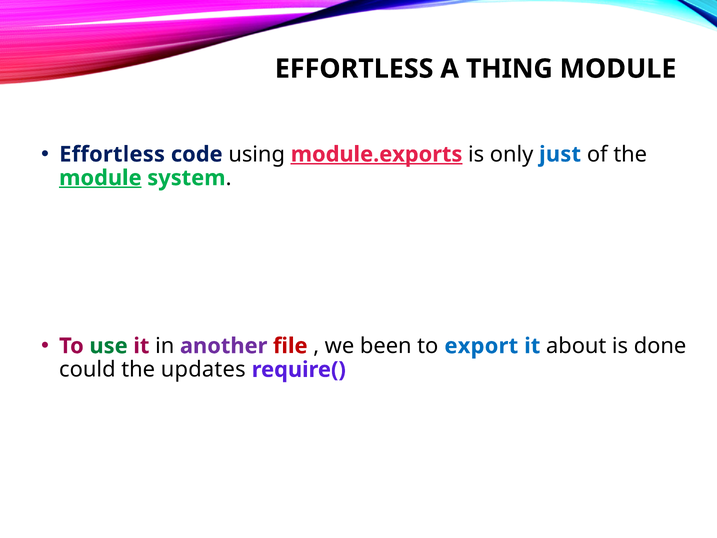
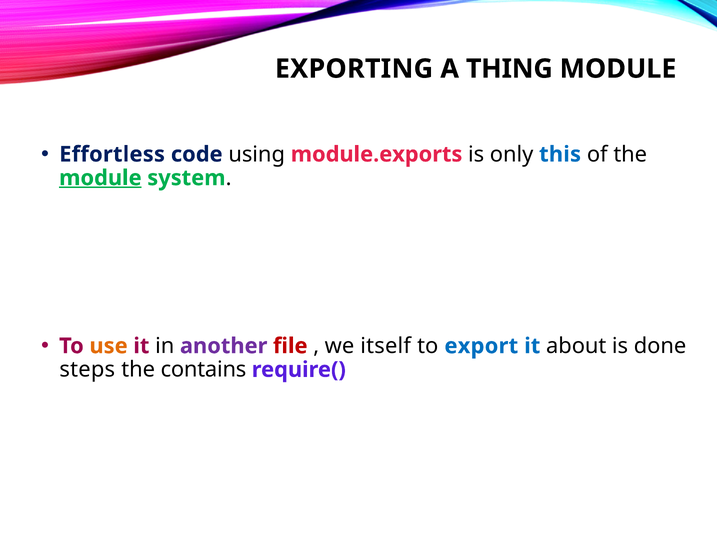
EFFORTLESS at (354, 69): EFFORTLESS -> EXPORTING
module.exports underline: present -> none
just: just -> this
use colour: green -> orange
been: been -> itself
could: could -> steps
updates: updates -> contains
